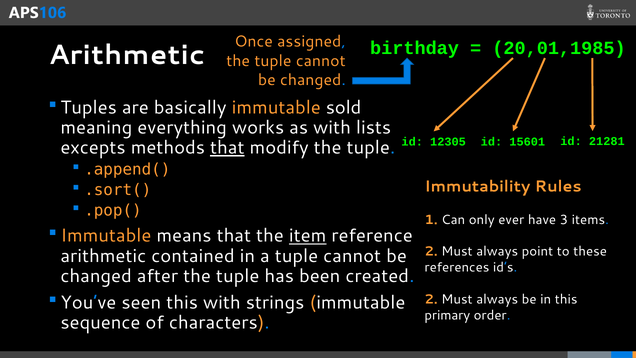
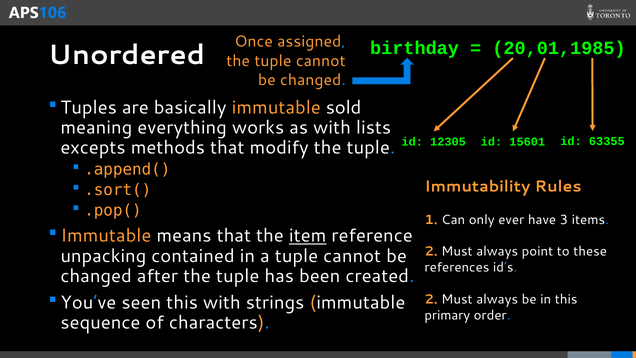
Arithmetic at (127, 55): Arithmetic -> Unordered
21281: 21281 -> 63355
that at (227, 148) underline: present -> none
arithmetic at (103, 256): arithmetic -> unpacking
